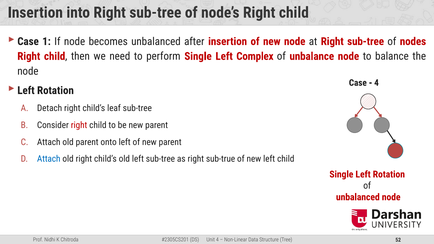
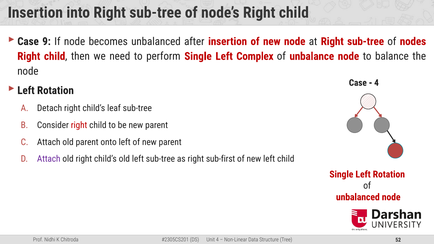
1: 1 -> 9
Attach at (49, 159) colour: blue -> purple
sub-true: sub-true -> sub-first
